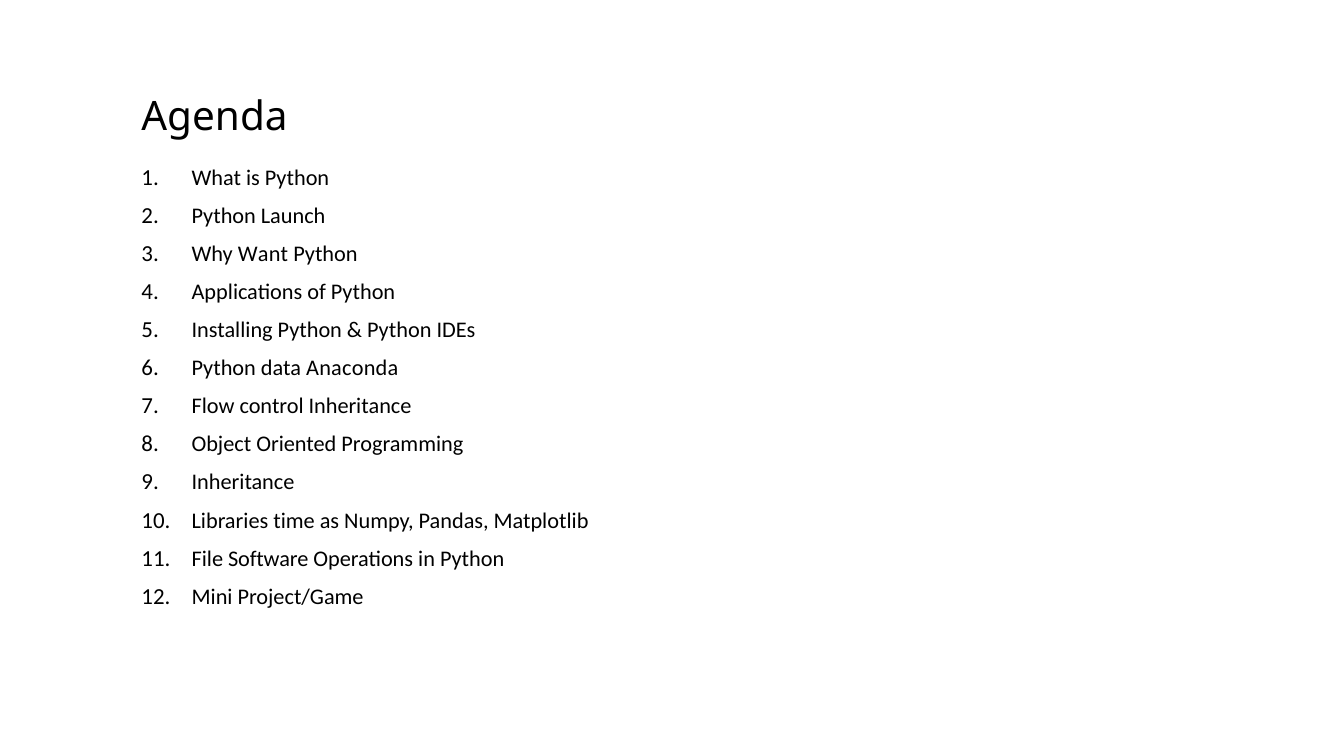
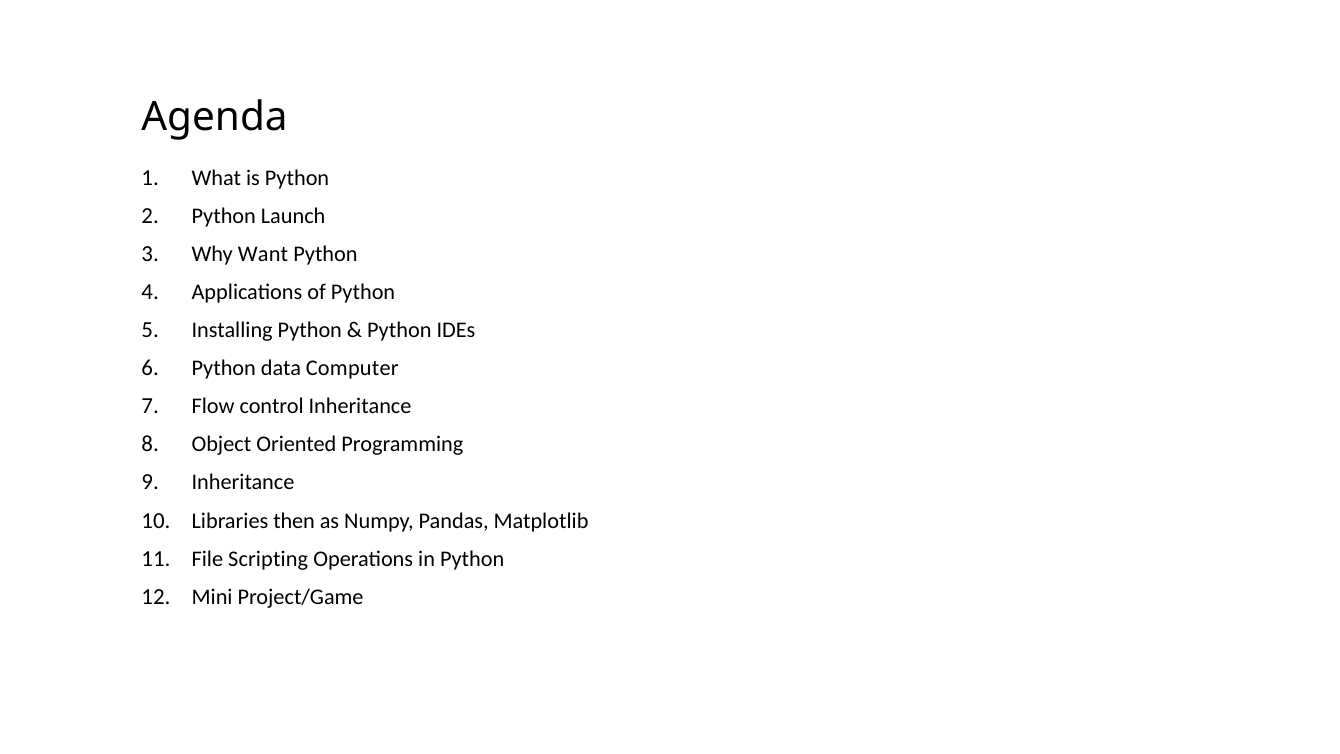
Anaconda: Anaconda -> Computer
time: time -> then
Software: Software -> Scripting
